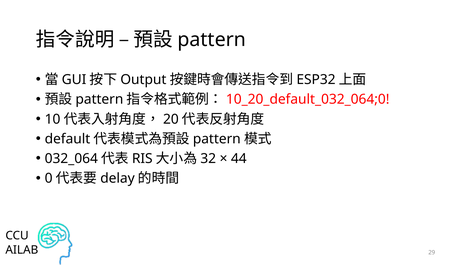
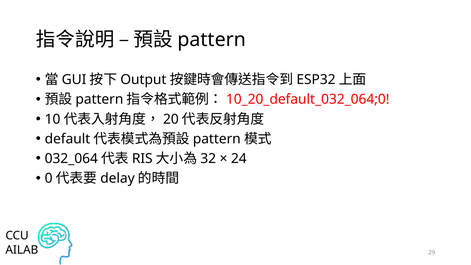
44: 44 -> 24
